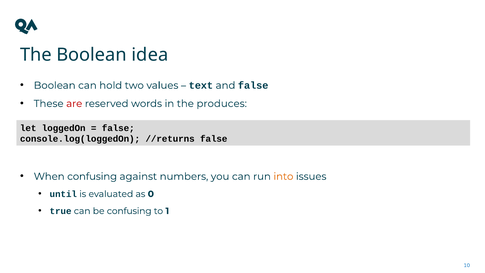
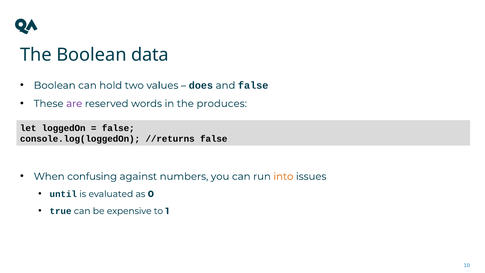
idea: idea -> data
text: text -> does
are colour: red -> purple
be confusing: confusing -> expensive
